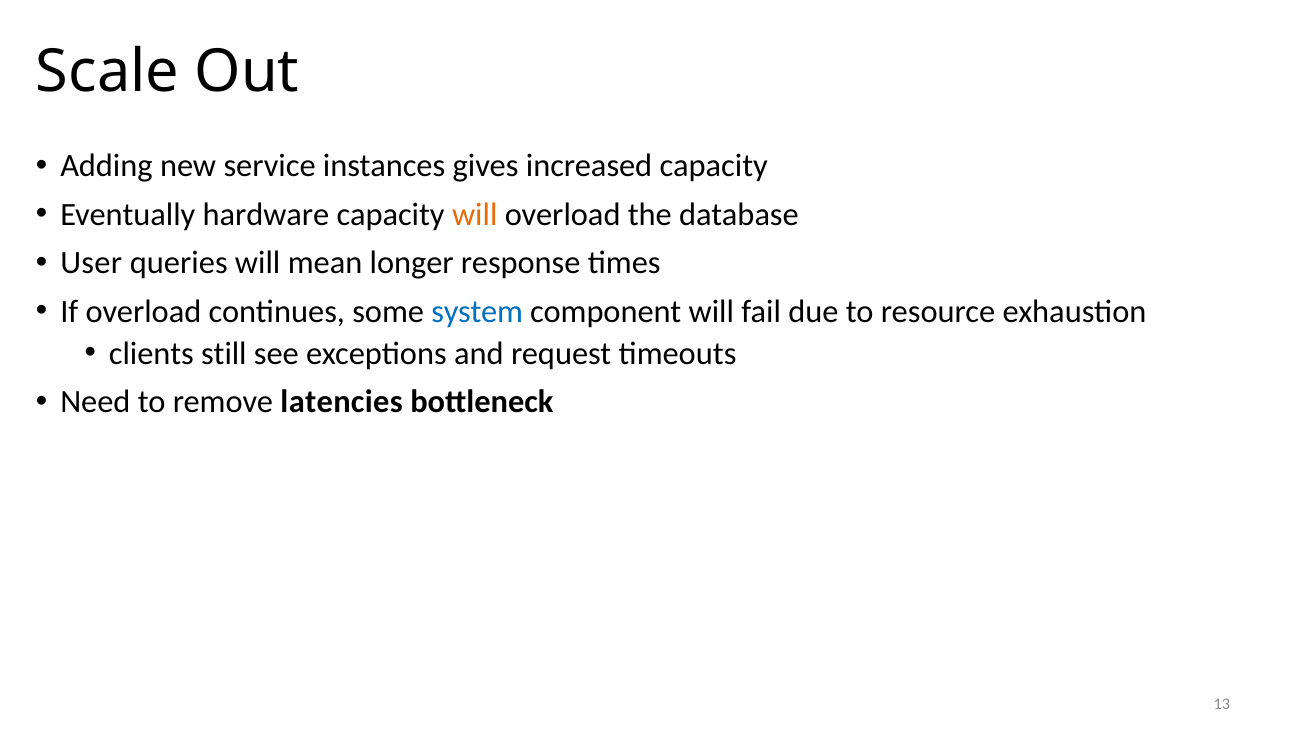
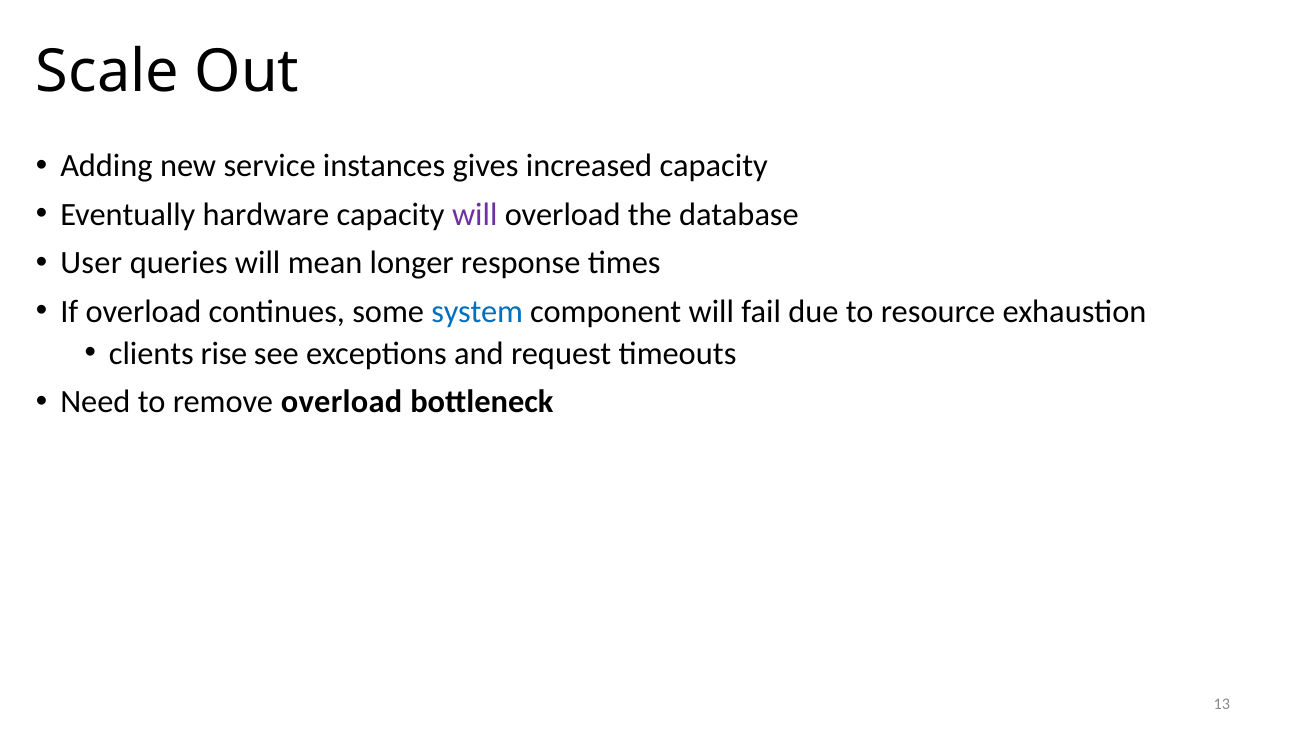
will at (475, 214) colour: orange -> purple
still: still -> rise
remove latencies: latencies -> overload
